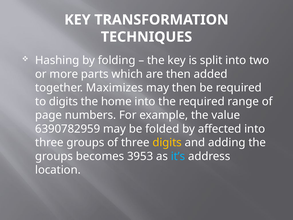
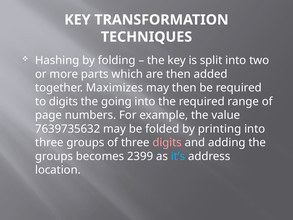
home: home -> going
6390782959: 6390782959 -> 7639735632
affected: affected -> printing
digits at (167, 142) colour: yellow -> pink
3953: 3953 -> 2399
